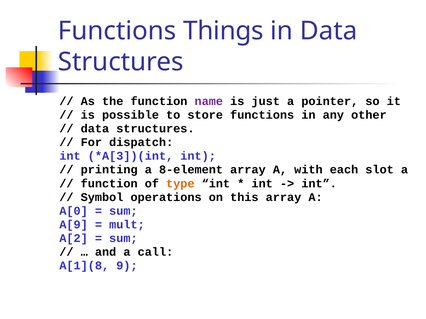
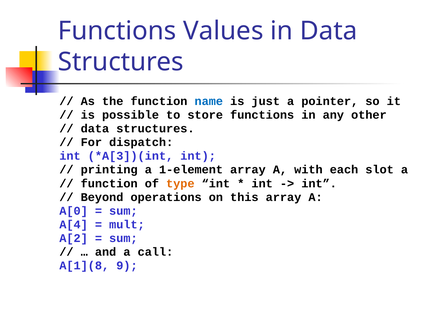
Things: Things -> Values
name colour: purple -> blue
8-element: 8-element -> 1-element
Symbol: Symbol -> Beyond
A[9: A[9 -> A[4
